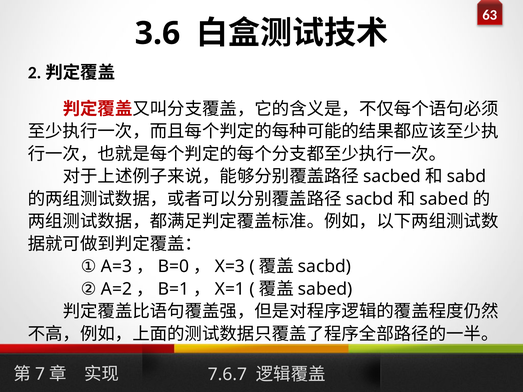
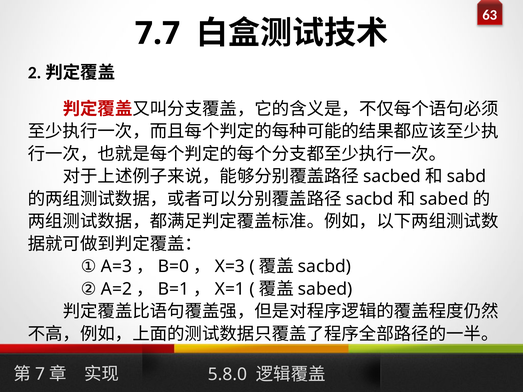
3.6: 3.6 -> 7.7
7.6.7: 7.6.7 -> 5.8.0
